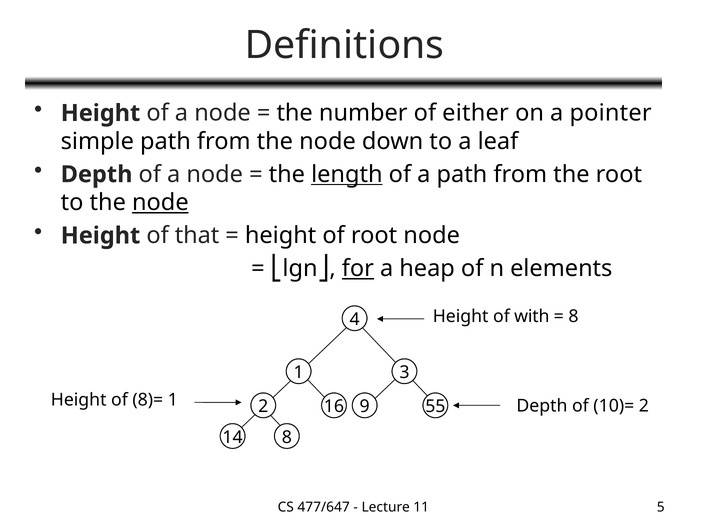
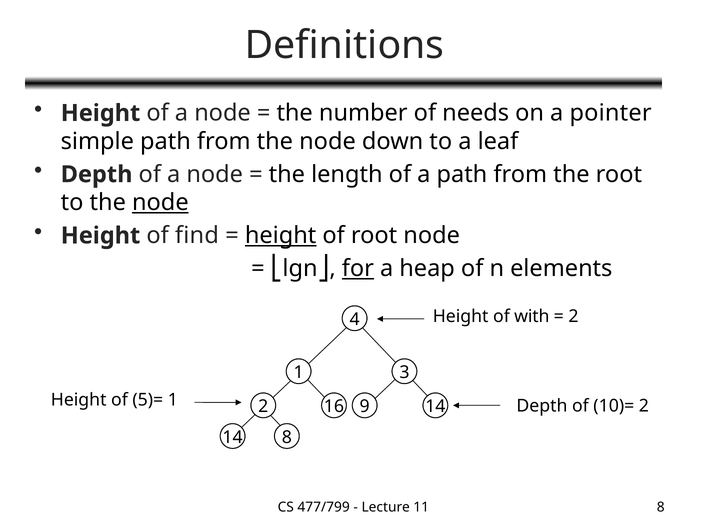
either: either -> needs
length underline: present -> none
that: that -> find
height at (281, 236) underline: none -> present
8 at (573, 317): 8 -> 2
8)=: 8)= -> 5)=
9 55: 55 -> 14
477/647: 477/647 -> 477/799
11 5: 5 -> 8
